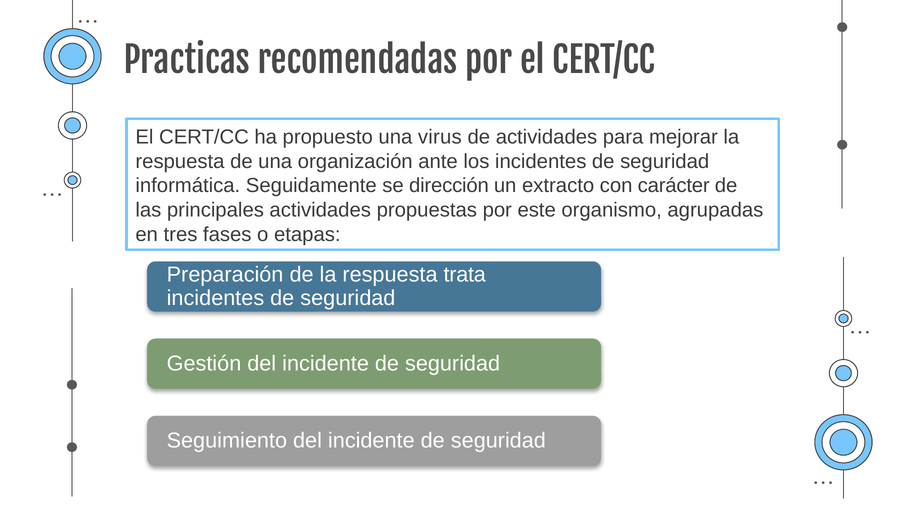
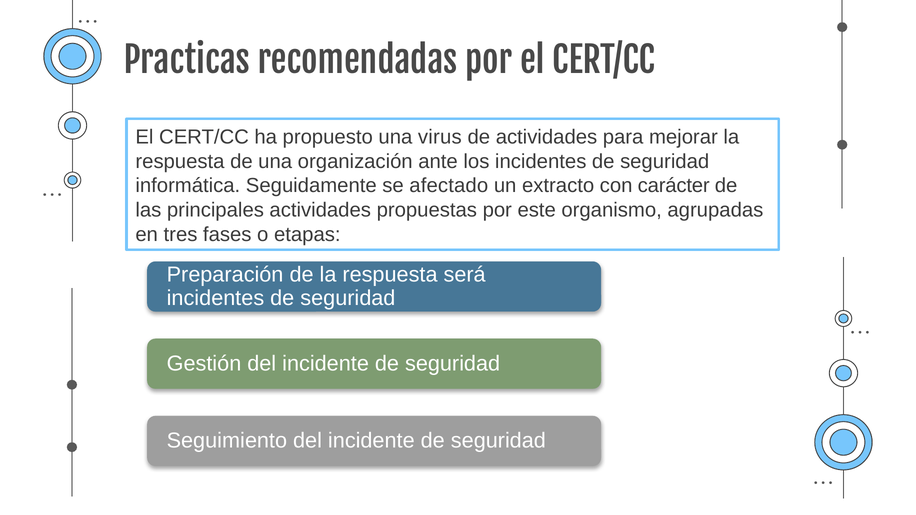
dirección: dirección -> afectado
trata: trata -> será
